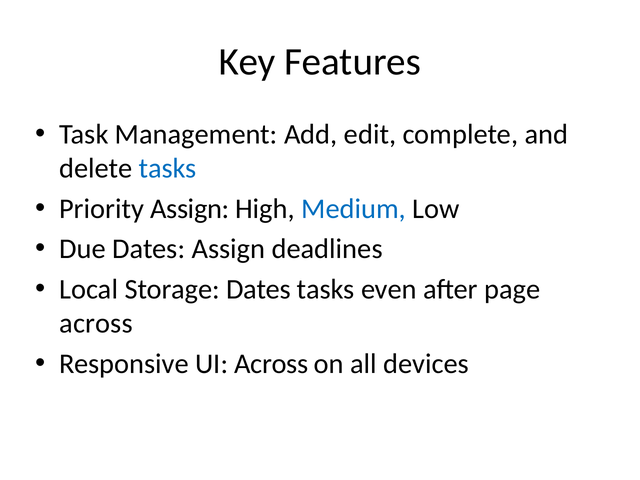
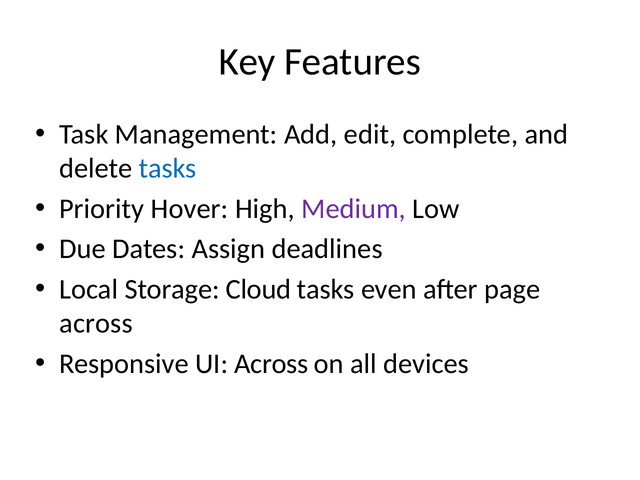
Priority Assign: Assign -> Hover
Medium colour: blue -> purple
Storage Dates: Dates -> Cloud
